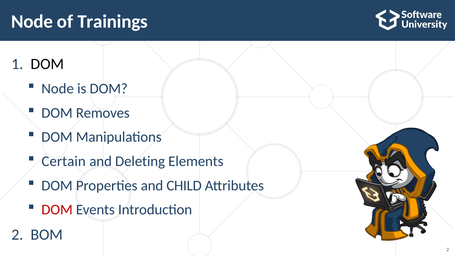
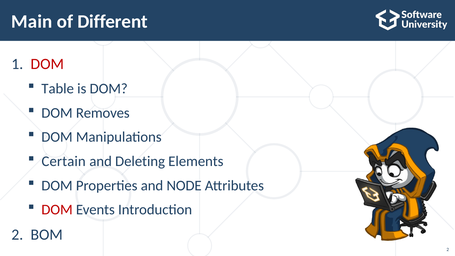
Node at (32, 22): Node -> Main
Trainings: Trainings -> Different
DOM at (47, 64) colour: black -> red
Node at (58, 89): Node -> Table
CHILD: CHILD -> NODE
